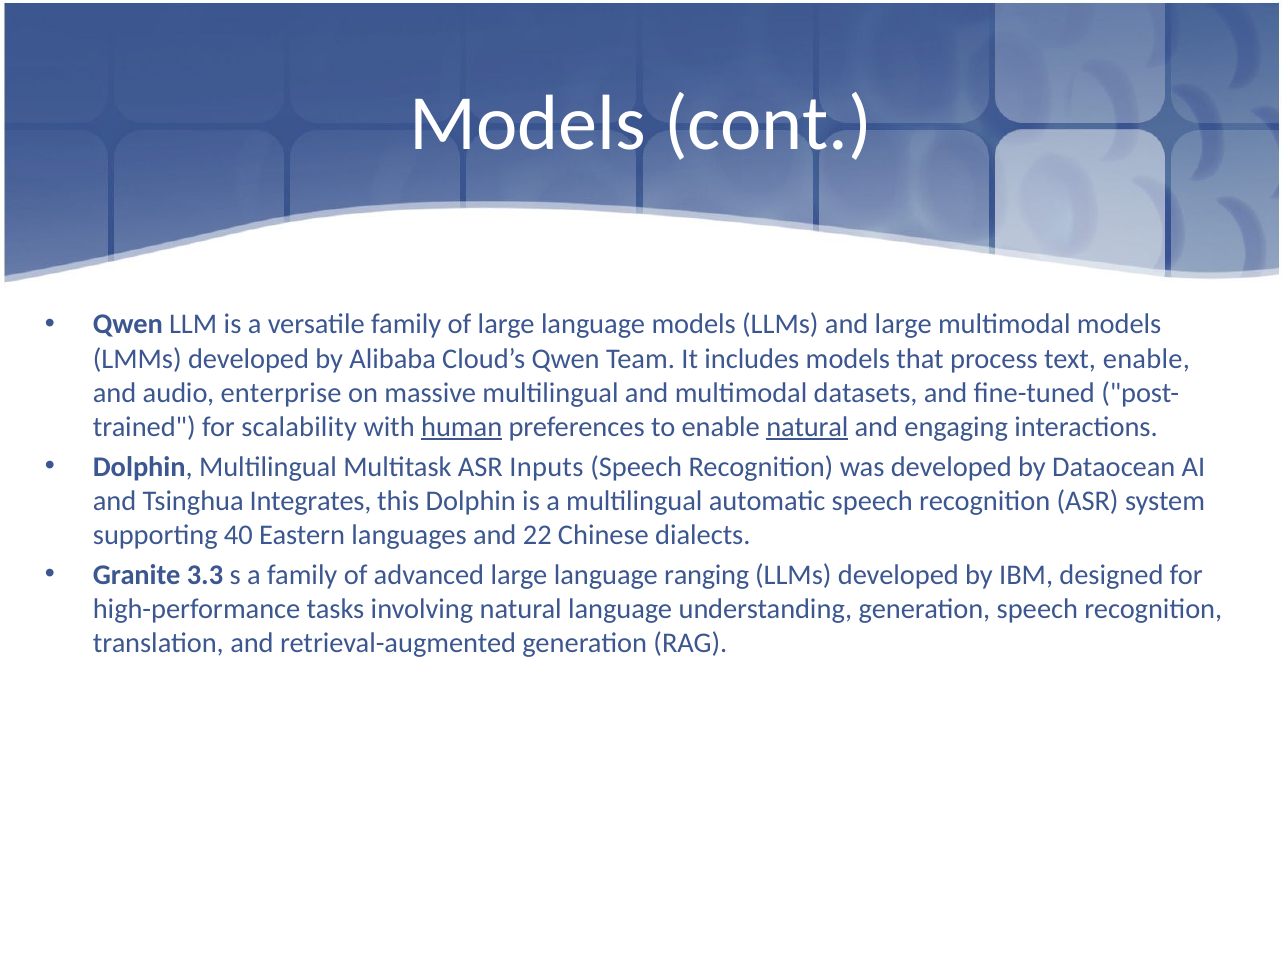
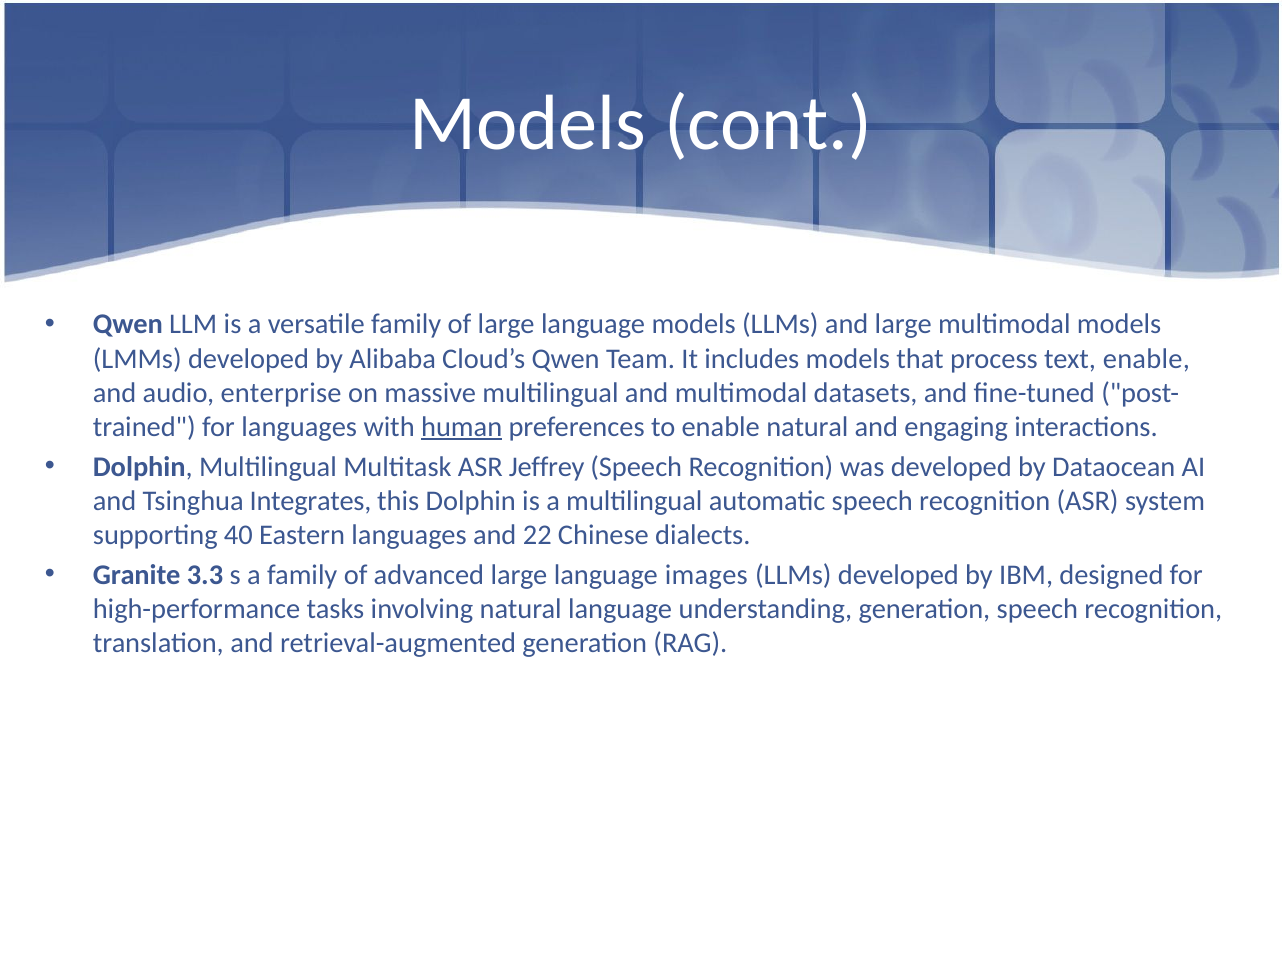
for scalability: scalability -> languages
natural at (807, 427) underline: present -> none
Inputs: Inputs -> Jeffrey
ranging: ranging -> images
